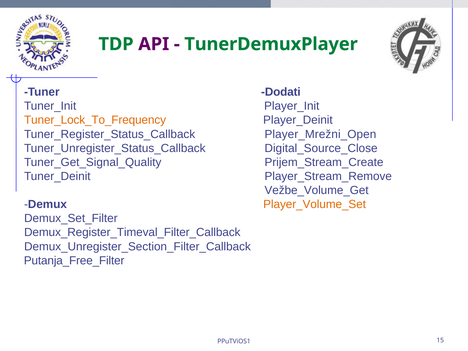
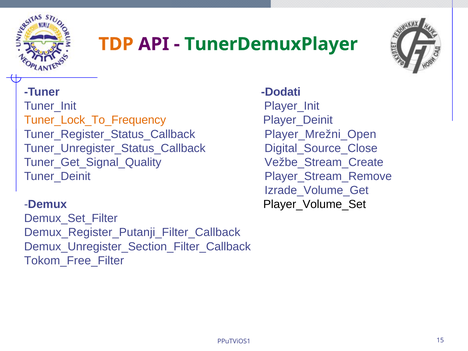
TDP colour: green -> orange
Prijem_Stream_Create: Prijem_Stream_Create -> Vežbe_Stream_Create
Vežbe_Volume_Get: Vežbe_Volume_Get -> Izrade_Volume_Get
Player_Volume_Set colour: orange -> black
Demux_Register_Timeval_Filter_Callback: Demux_Register_Timeval_Filter_Callback -> Demux_Register_Putanji_Filter_Callback
Putanja_Free_Filter: Putanja_Free_Filter -> Tokom_Free_Filter
